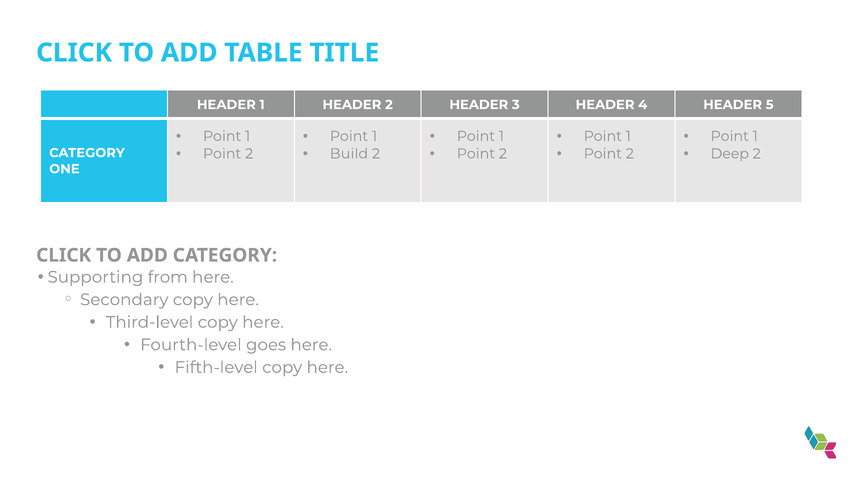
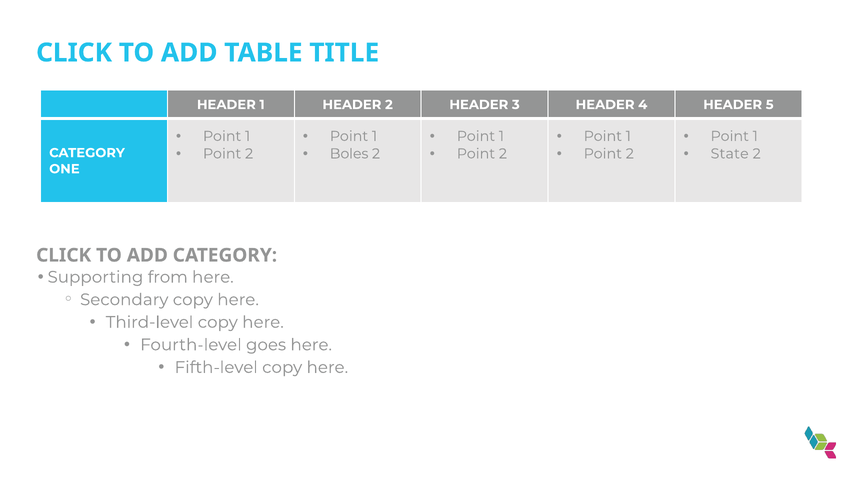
Build: Build -> Boles
Deep: Deep -> State
